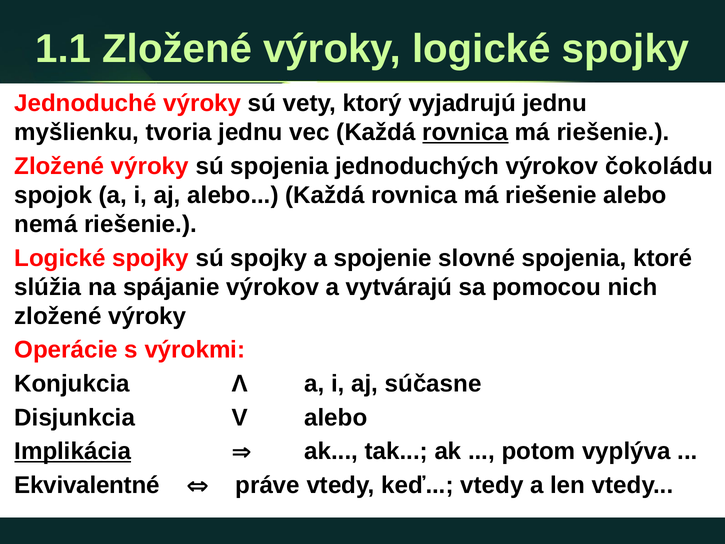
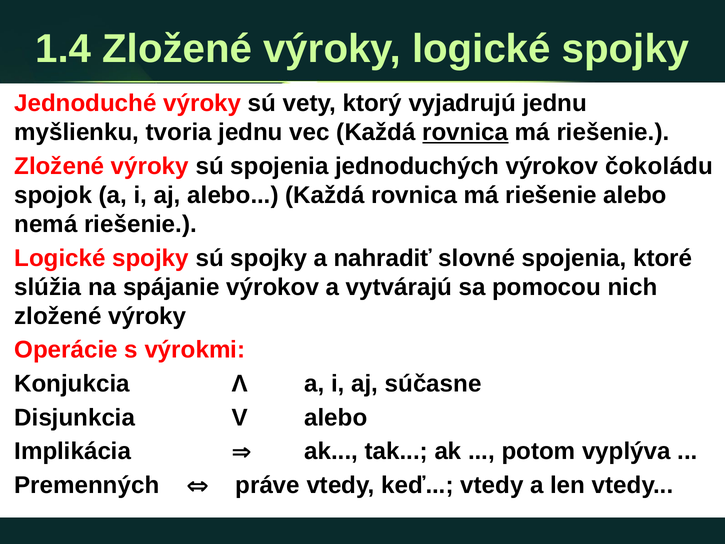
1.1: 1.1 -> 1.4
spojenie: spojenie -> nahradiť
Implikácia underline: present -> none
Ekvivalentné: Ekvivalentné -> Premenných
